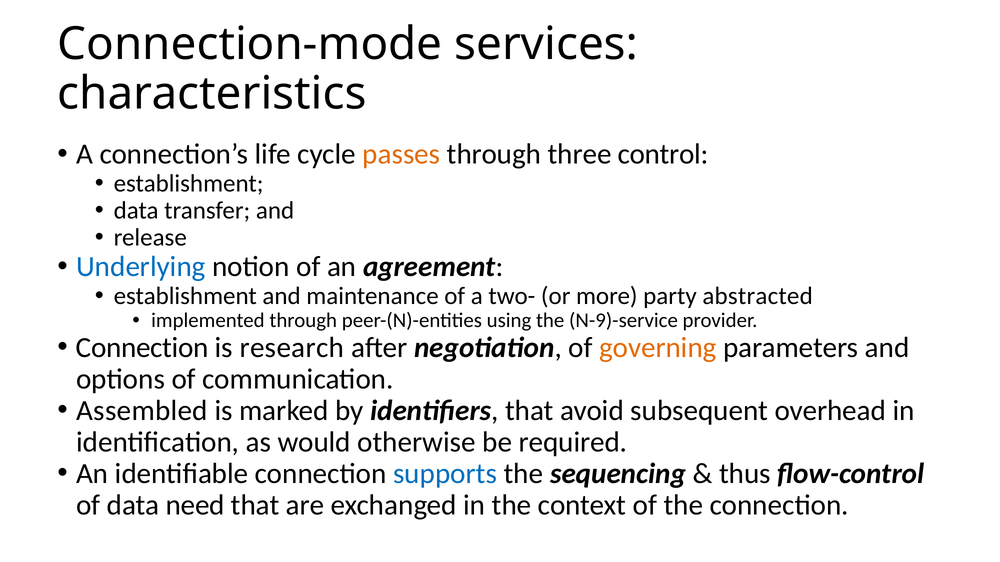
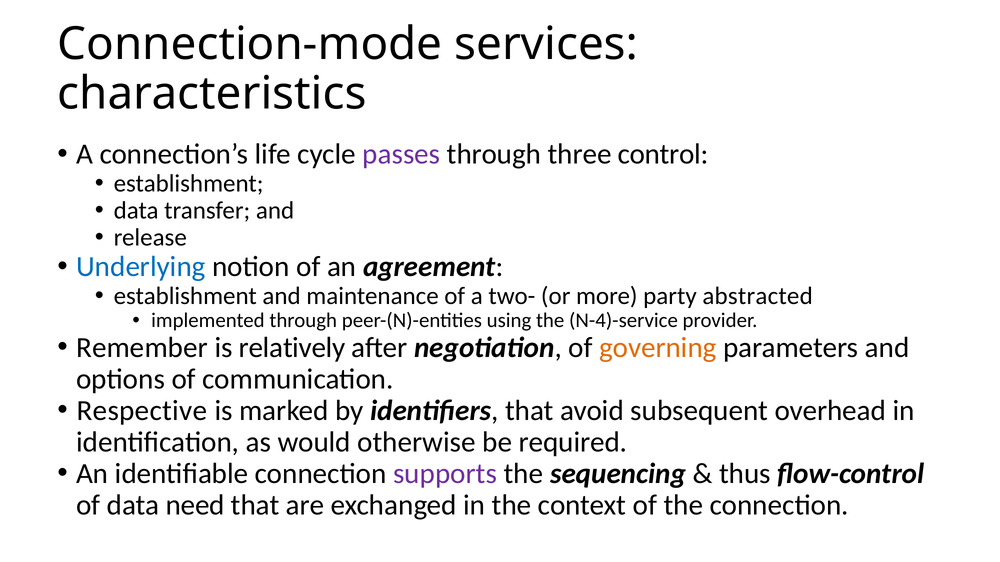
passes colour: orange -> purple
N-9)-service: N-9)-service -> N-4)-service
Connection at (142, 348): Connection -> Remember
research: research -> relatively
Assembled: Assembled -> Respective
supports colour: blue -> purple
